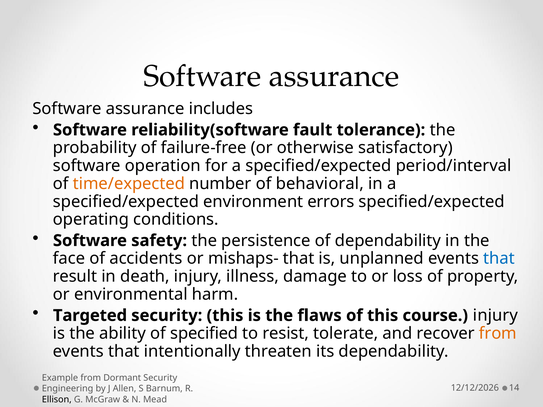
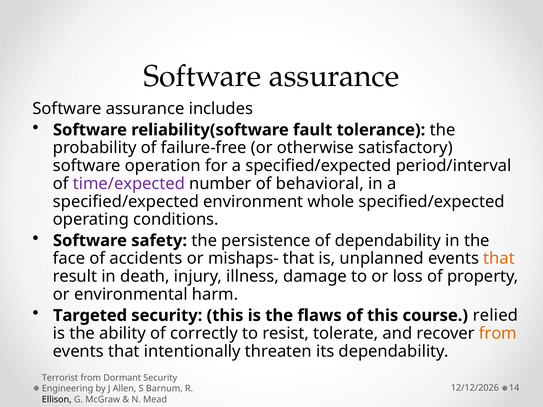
time/expected colour: orange -> purple
errors: errors -> whole
that at (499, 259) colour: blue -> orange
course injury: injury -> relied
specified: specified -> correctly
Example: Example -> Terrorist
